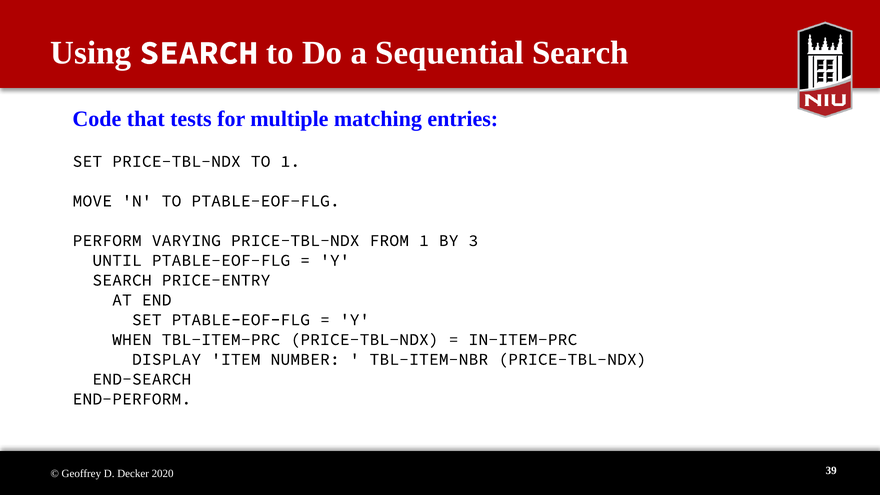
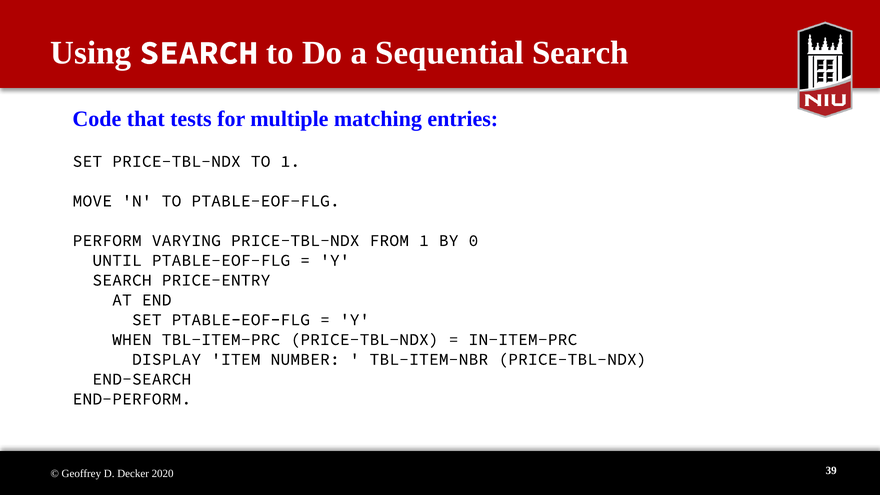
3: 3 -> 0
